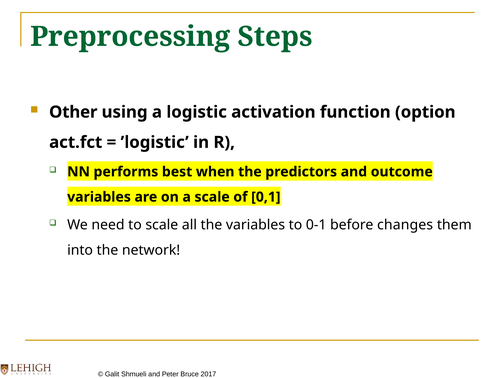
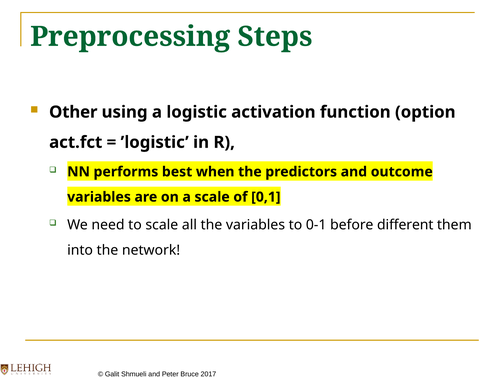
changes: changes -> different
